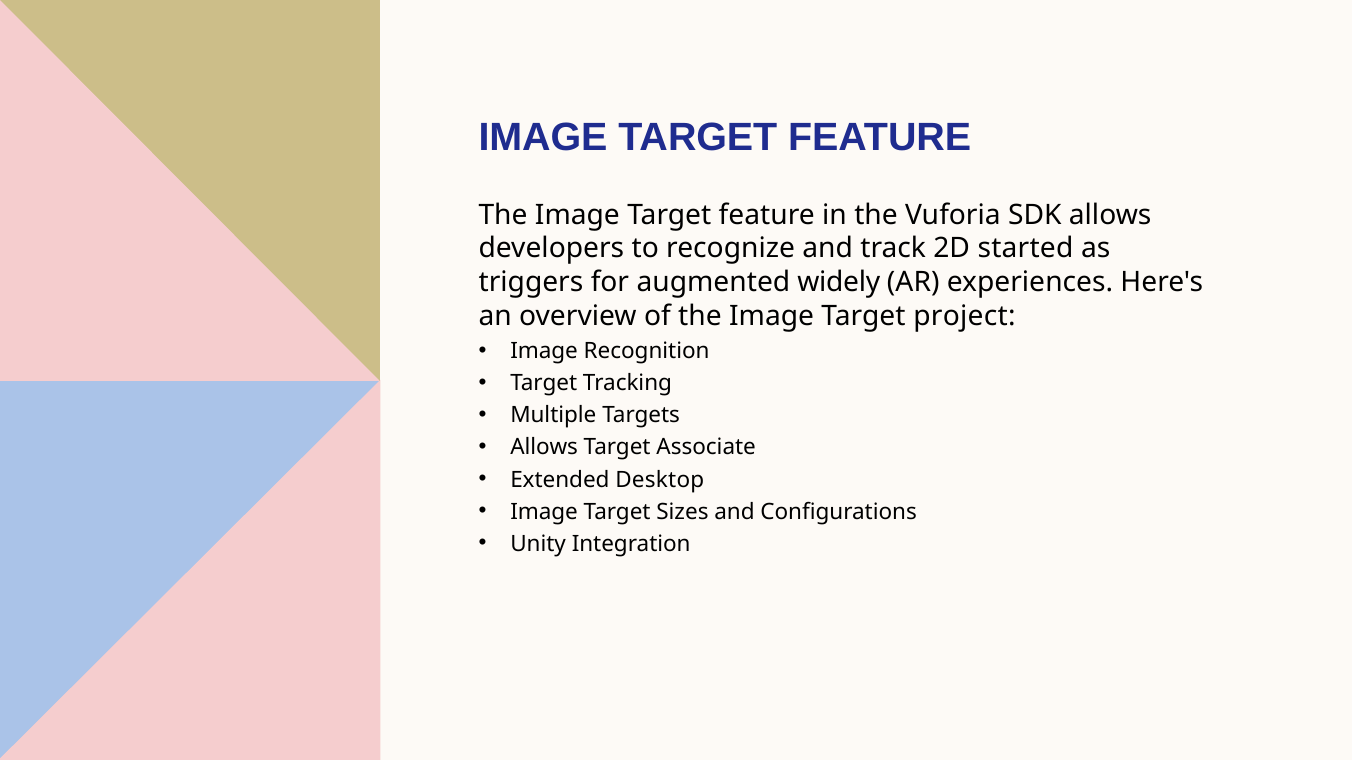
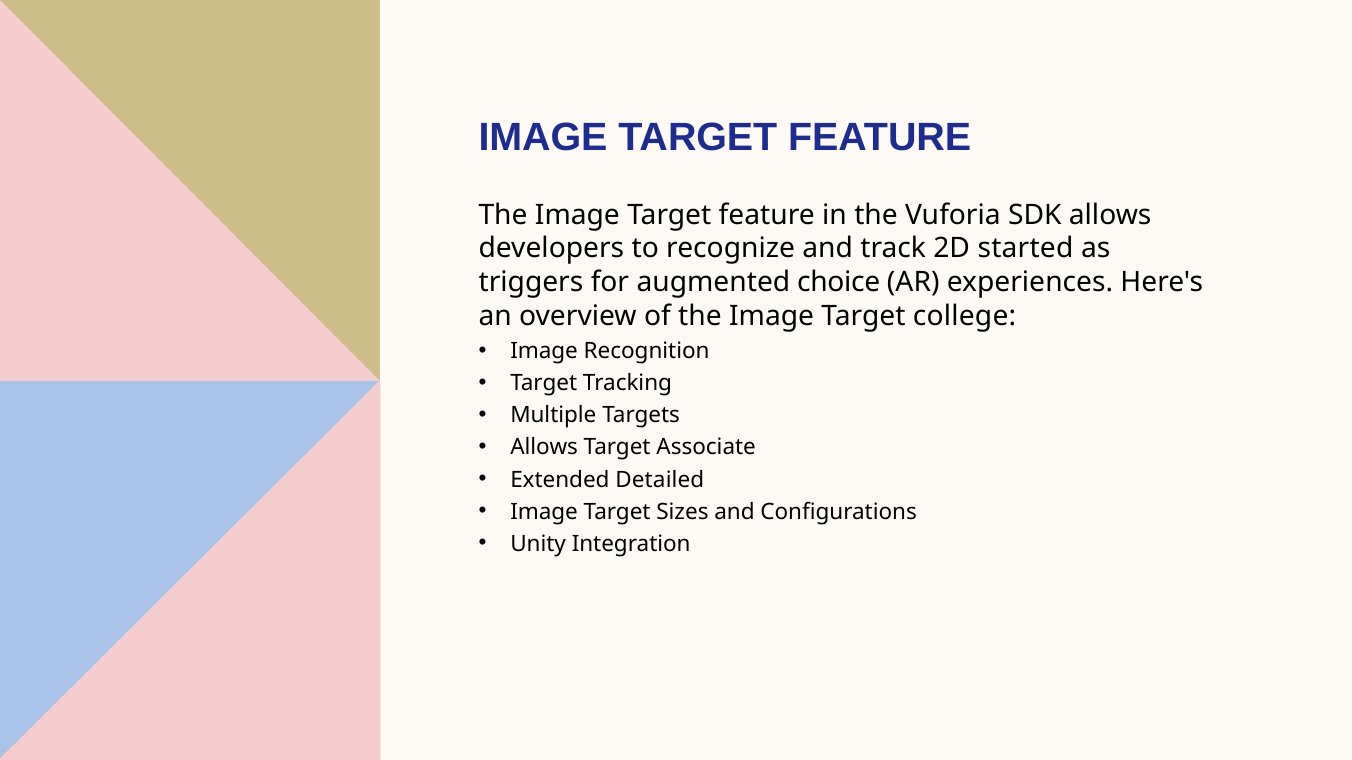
widely: widely -> choice
project: project -> college
Desktop: Desktop -> Detailed
